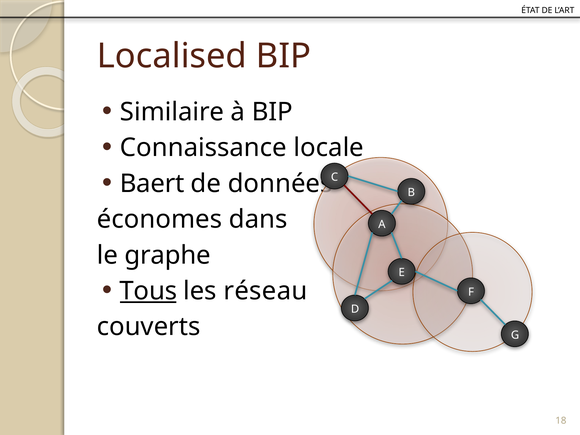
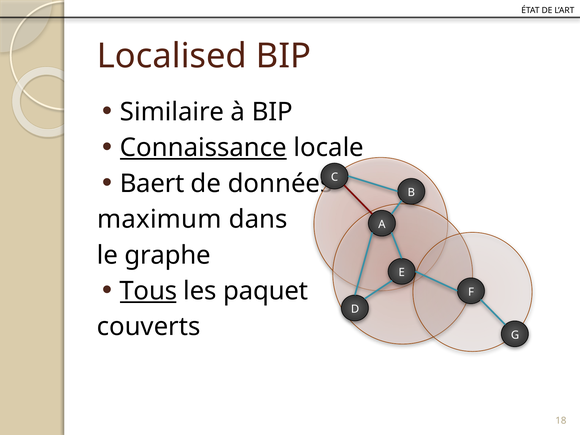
Connaissance underline: none -> present
économes: économes -> maximum
réseau: réseau -> paquet
